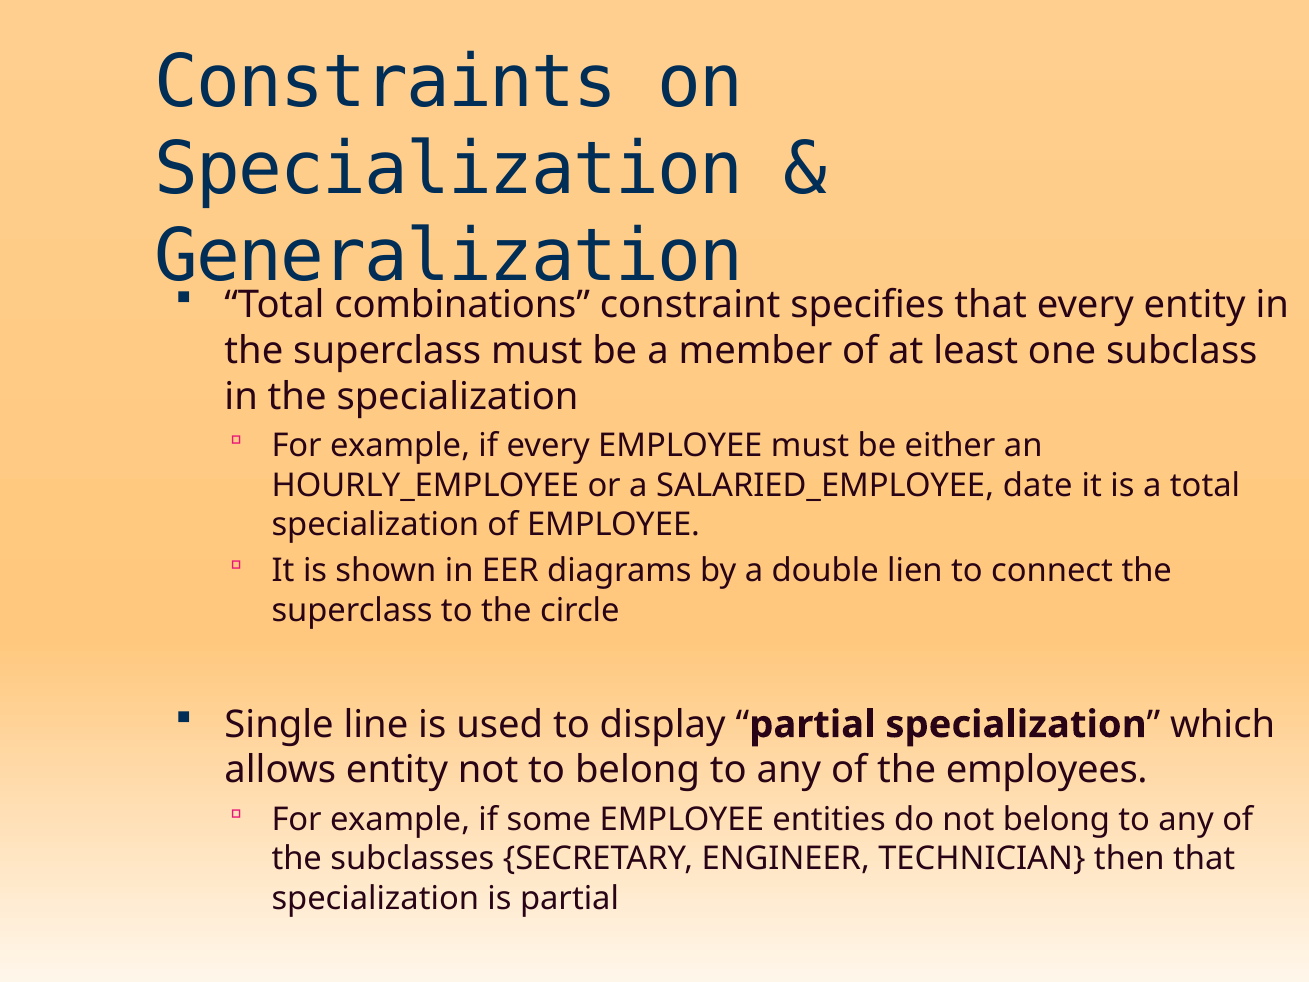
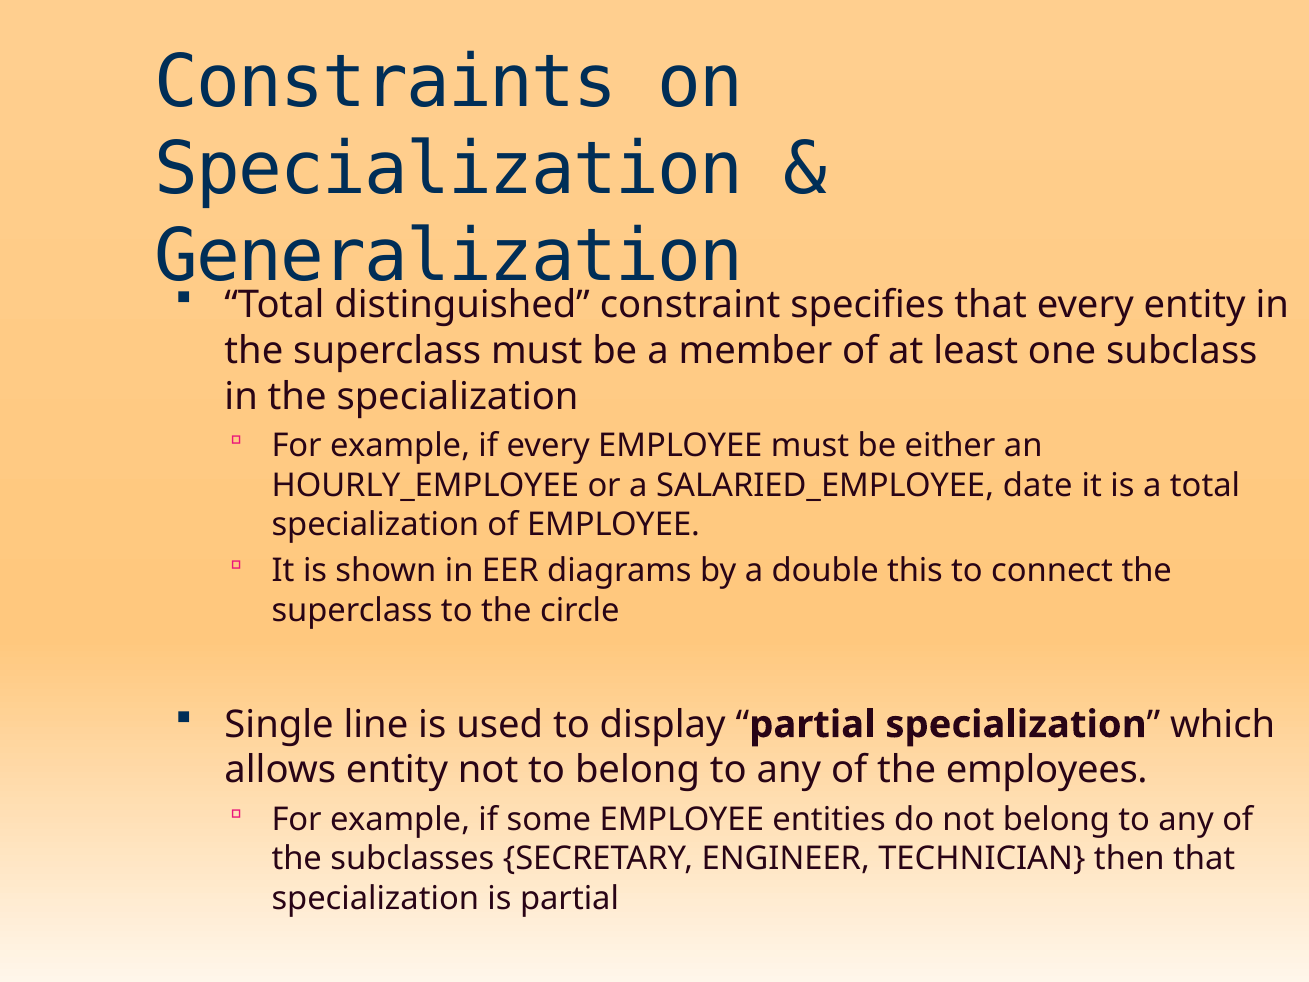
combinations: combinations -> distinguished
lien: lien -> this
